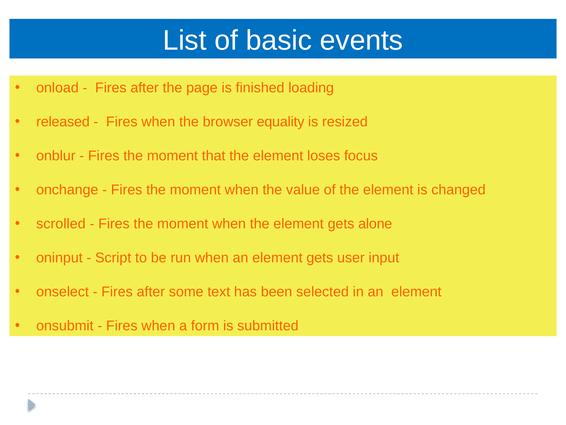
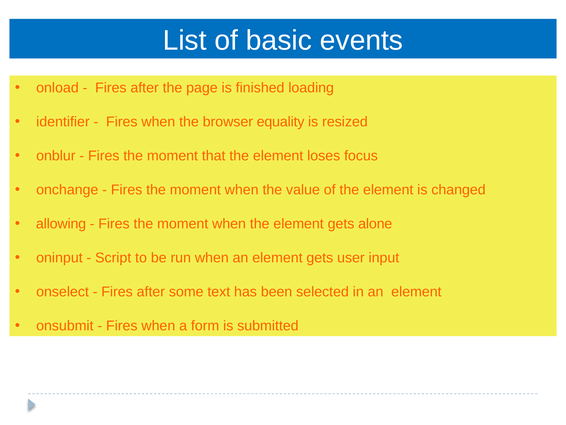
released: released -> identifier
scrolled: scrolled -> allowing
